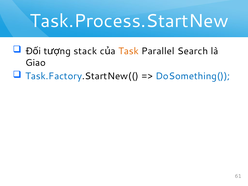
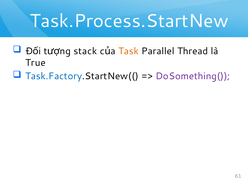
Search: Search -> Thread
Giao: Giao -> True
DoSomething( colour: blue -> purple
